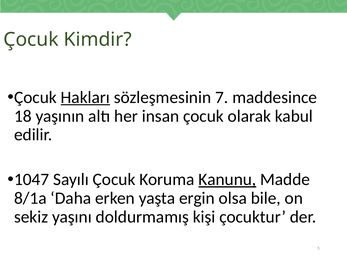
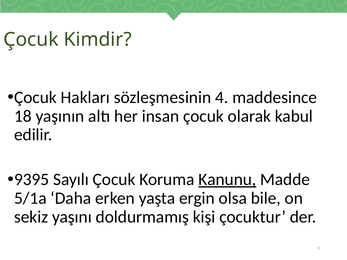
Hakları underline: present -> none
7: 7 -> 4
1047: 1047 -> 9395
8/1a: 8/1a -> 5/1a
